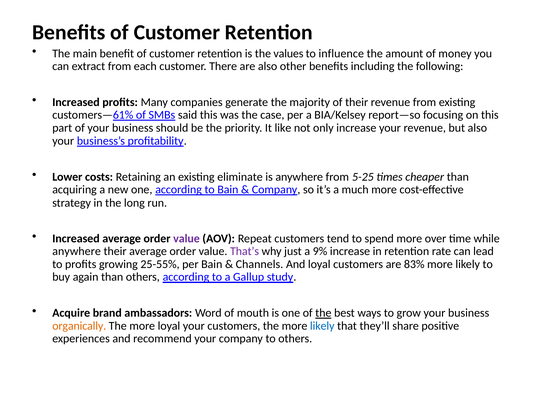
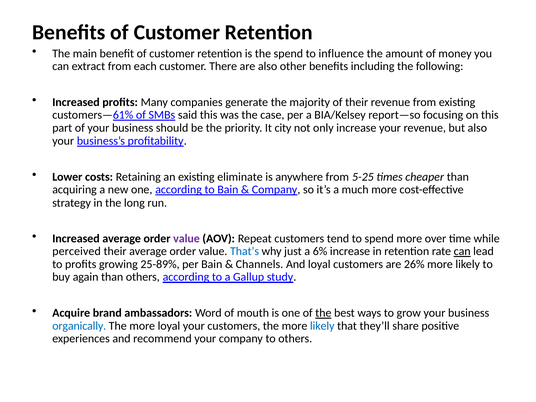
the values: values -> spend
like: like -> city
anywhere at (77, 251): anywhere -> perceived
That’s colour: purple -> blue
9%: 9% -> 6%
can at (462, 251) underline: none -> present
25-55%: 25-55% -> 25-89%
83%: 83% -> 26%
organically colour: orange -> blue
